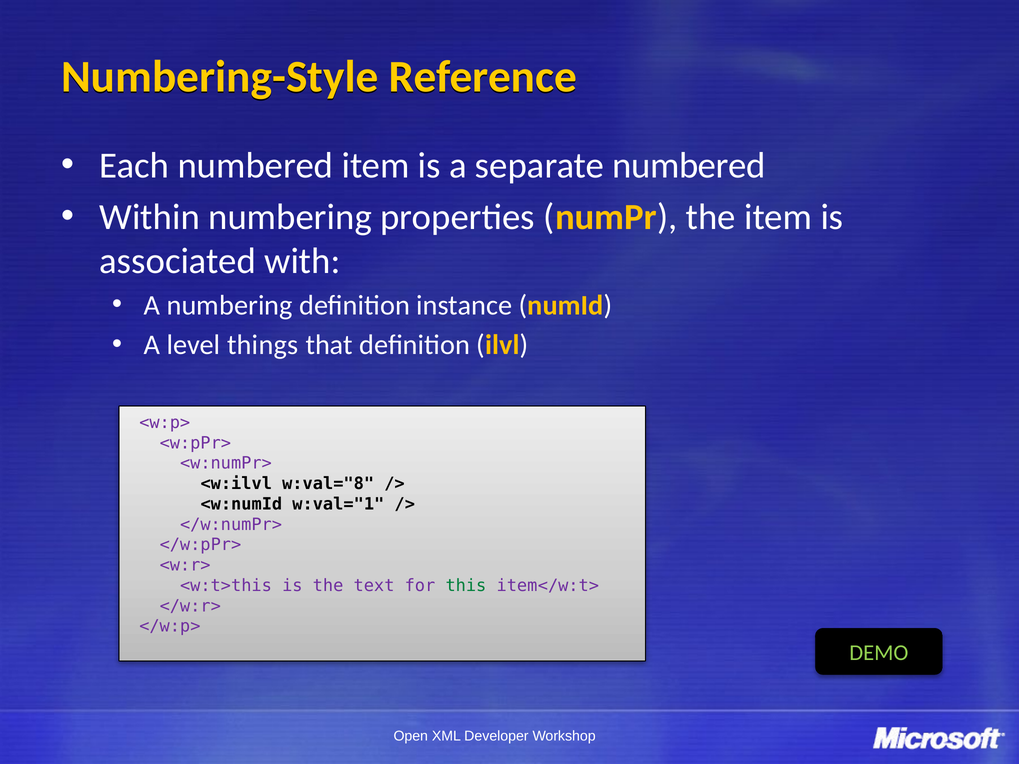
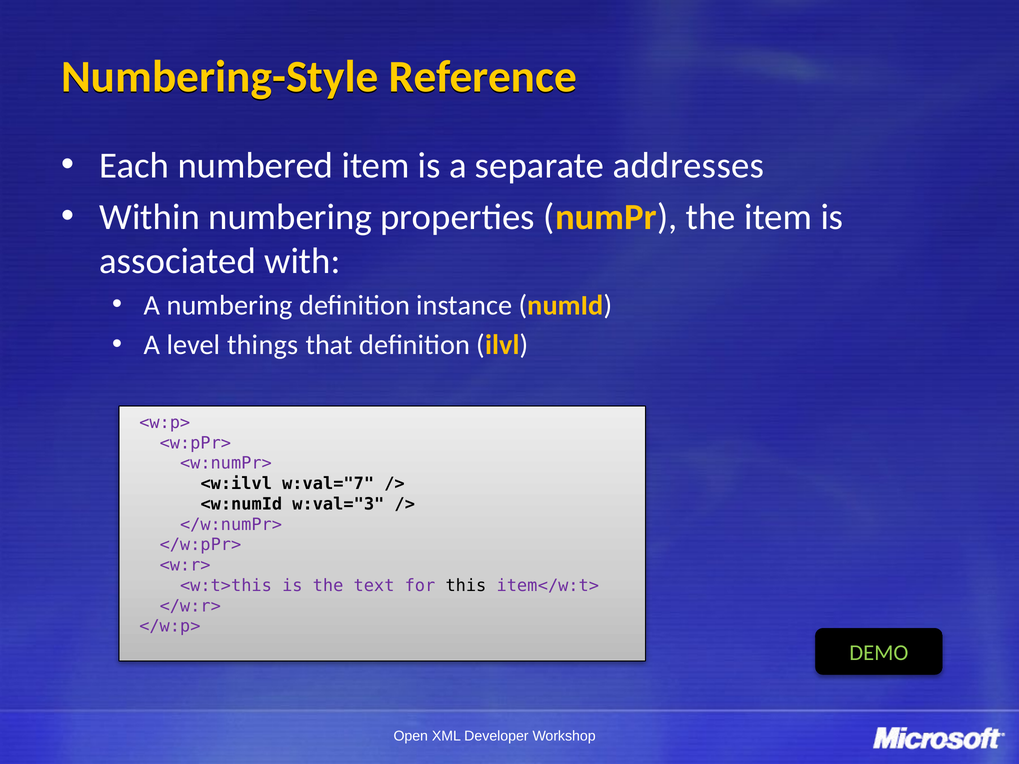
separate numbered: numbered -> addresses
w:val="8: w:val="8 -> w:val="7
w:val="1: w:val="1 -> w:val="3
this colour: green -> black
